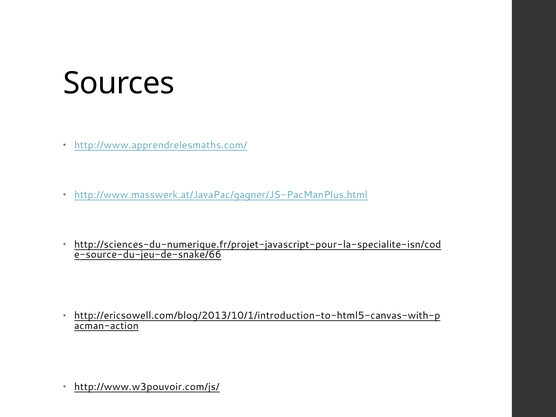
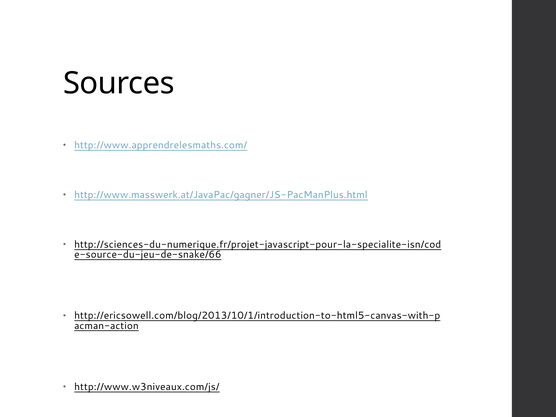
http://www.w3pouvoir.com/js/: http://www.w3pouvoir.com/js/ -> http://www.w3niveaux.com/js/
